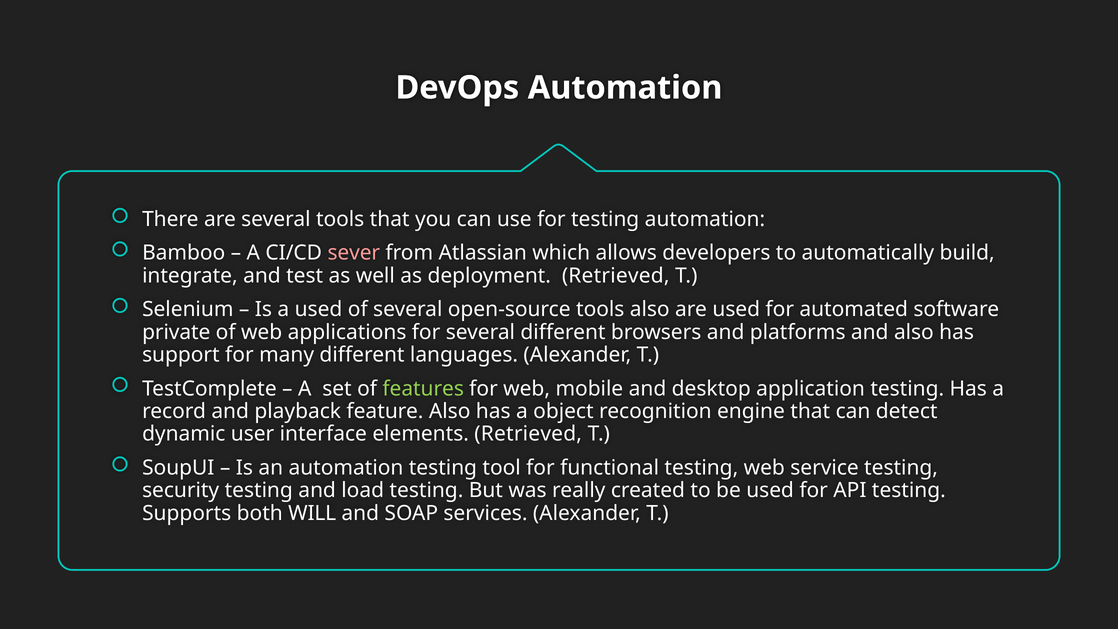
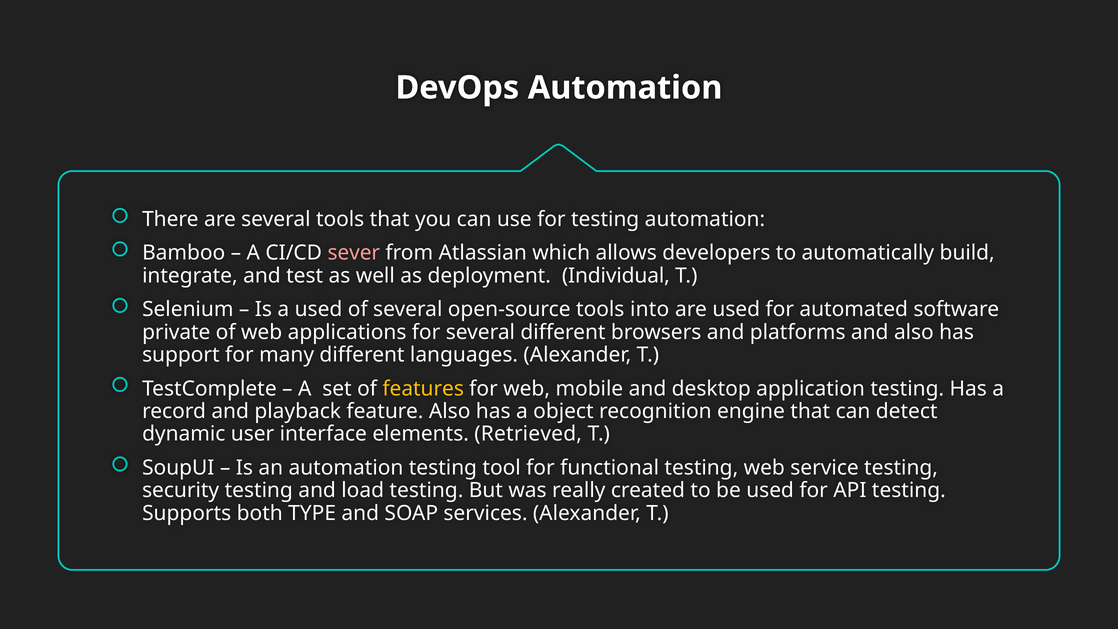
deployment Retrieved: Retrieved -> Individual
tools also: also -> into
features colour: light green -> yellow
WILL: WILL -> TYPE
